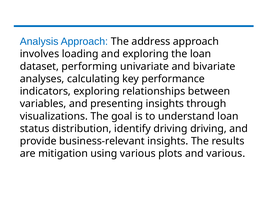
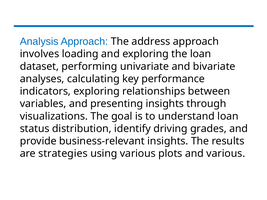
driving driving: driving -> grades
mitigation: mitigation -> strategies
